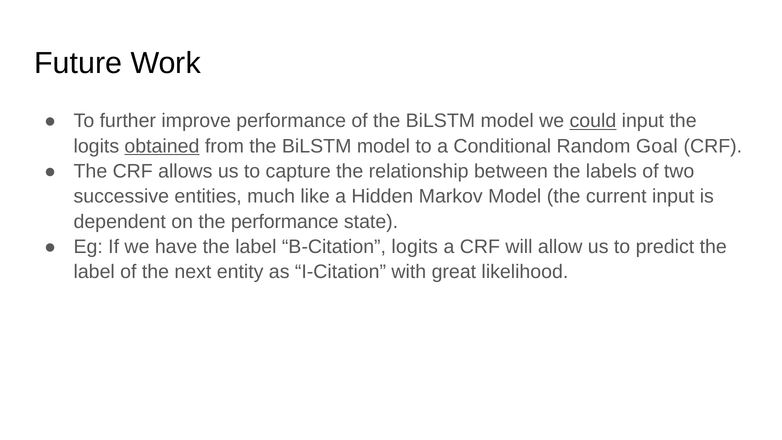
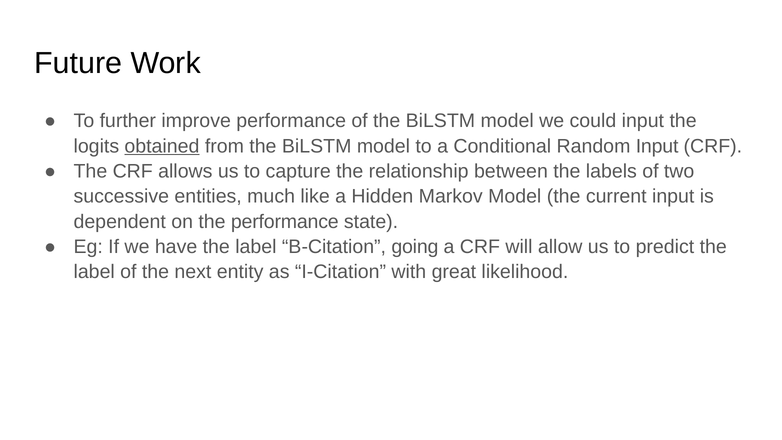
could underline: present -> none
Random Goal: Goal -> Input
B-Citation logits: logits -> going
